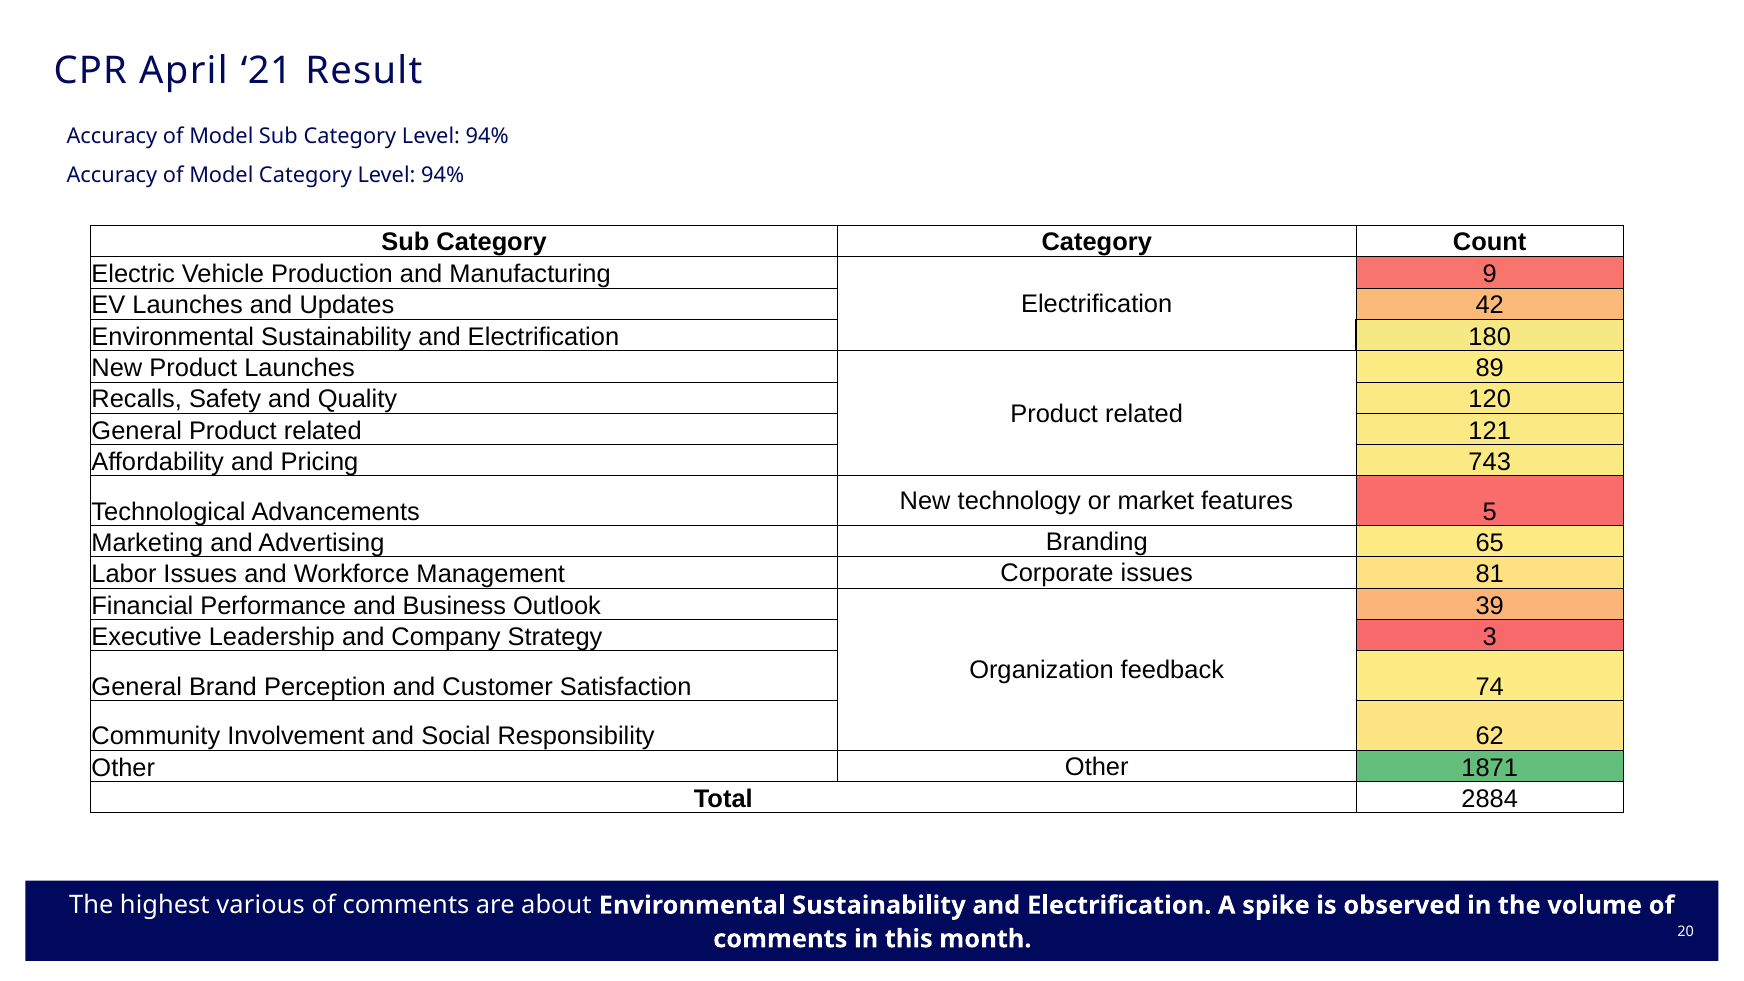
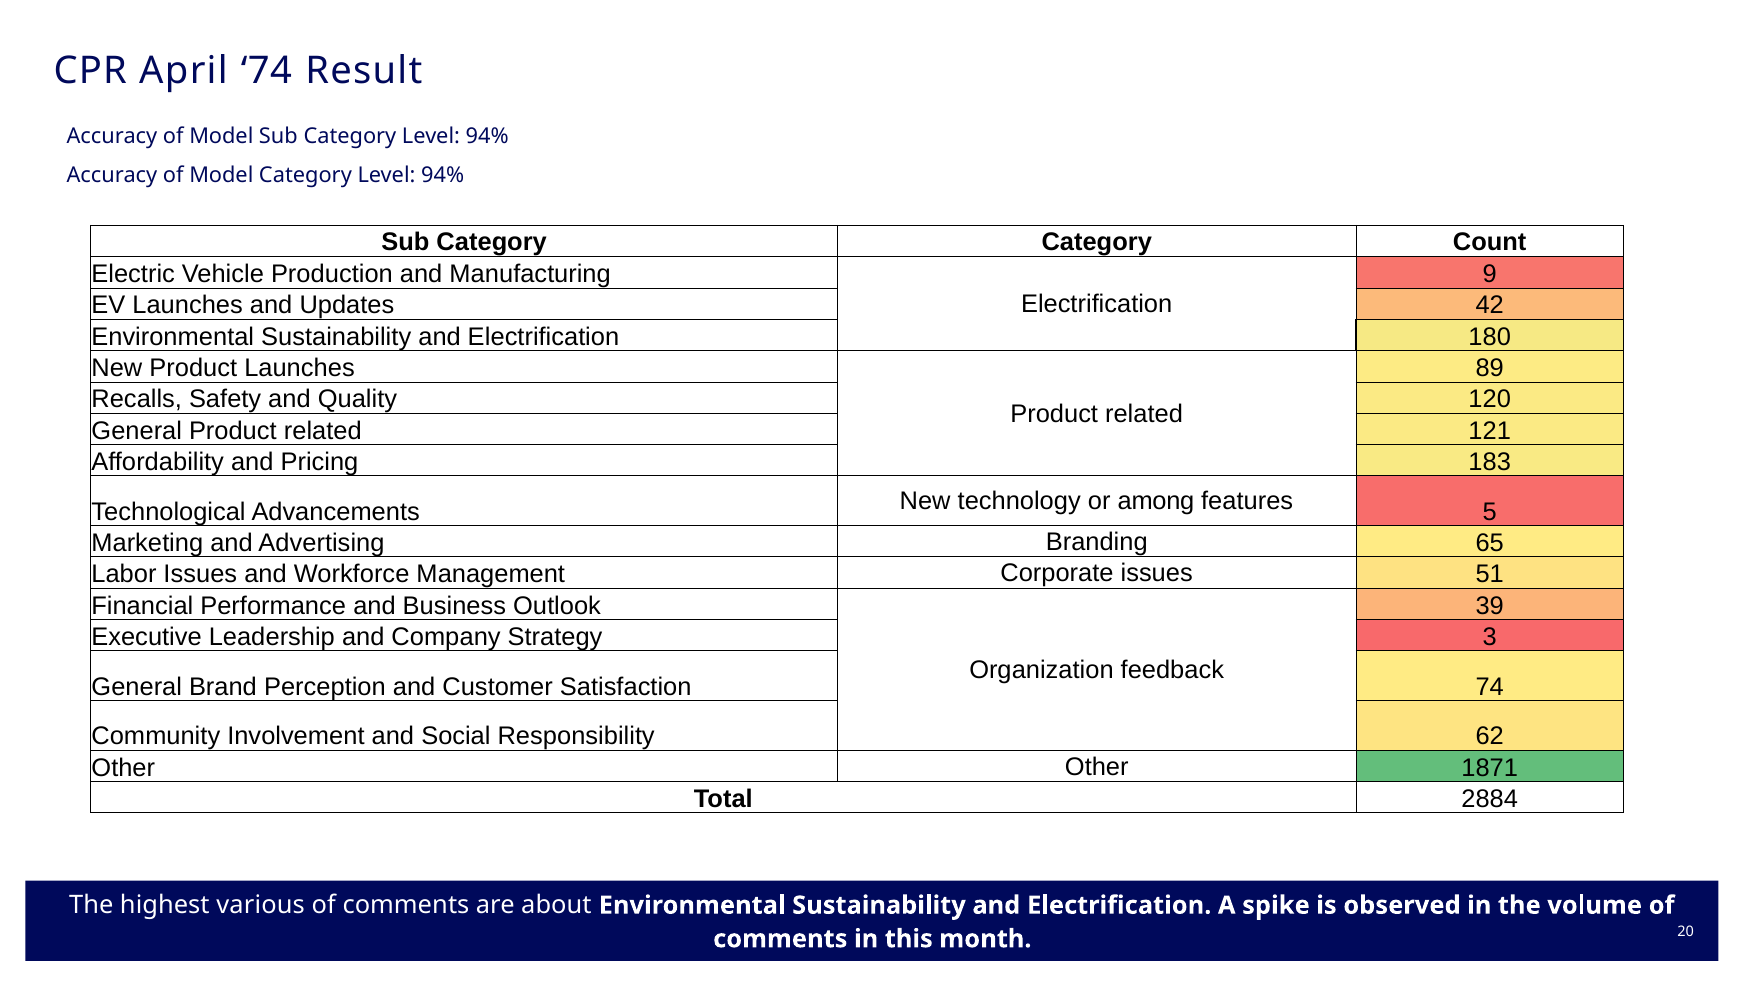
April 21: 21 -> 74
743: 743 -> 183
market: market -> among
81: 81 -> 51
